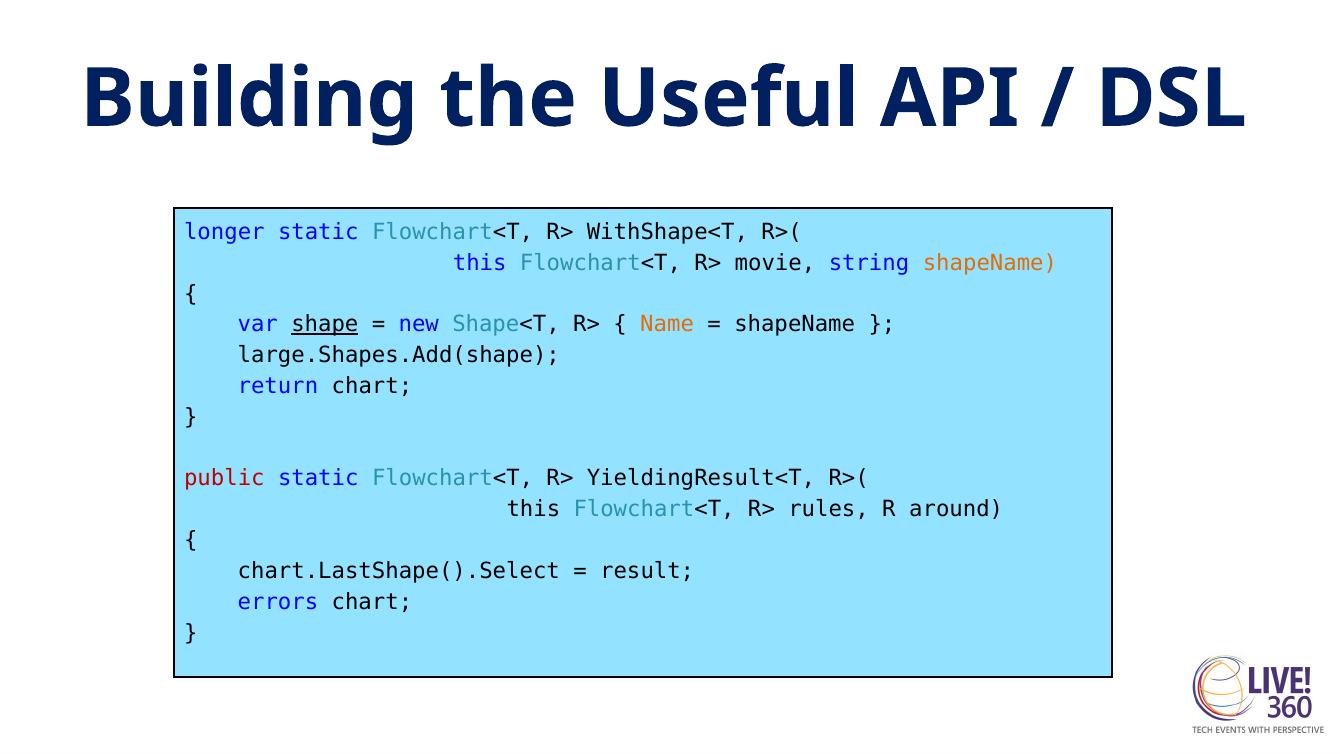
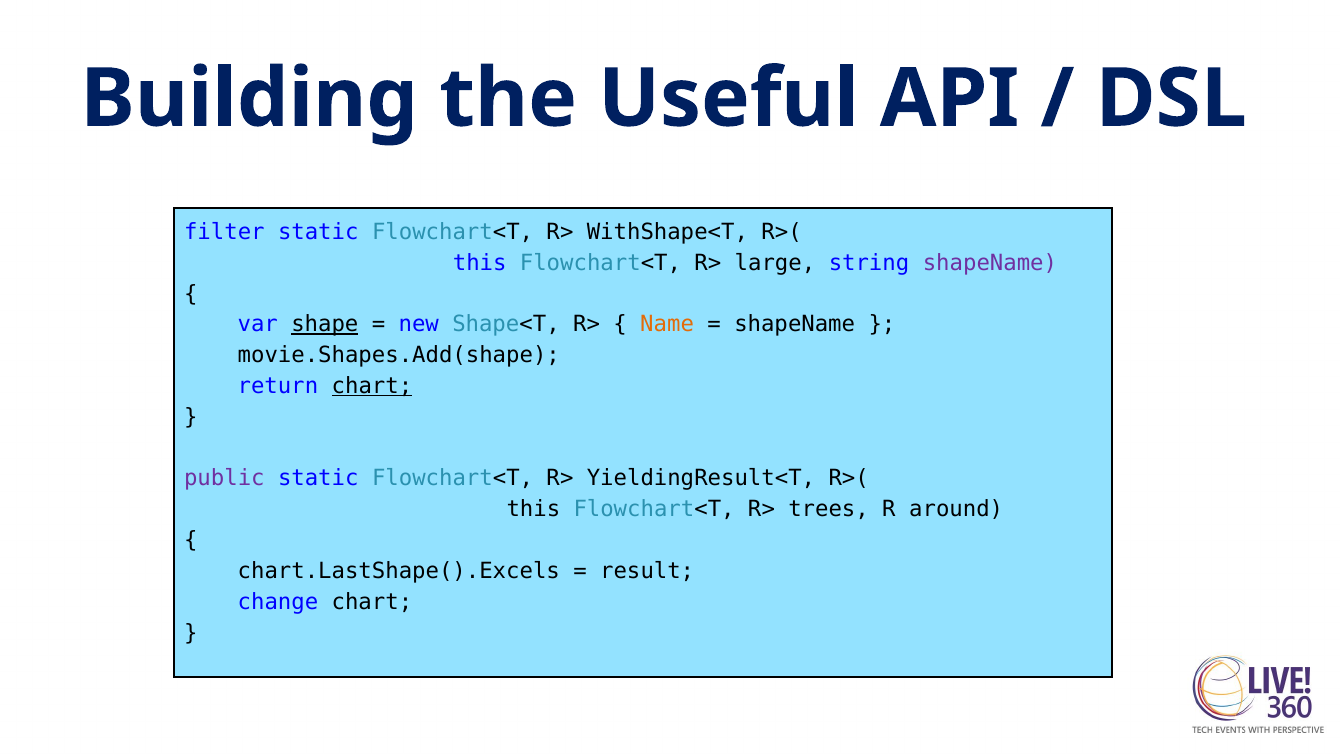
longer: longer -> filter
movie: movie -> large
shapeName at (990, 263) colour: orange -> purple
large.Shapes.Add(shape: large.Shapes.Add(shape -> movie.Shapes.Add(shape
chart at (372, 386) underline: none -> present
public colour: red -> purple
rules: rules -> trees
chart.LastShape().Select: chart.LastShape().Select -> chart.LastShape().Excels
errors: errors -> change
